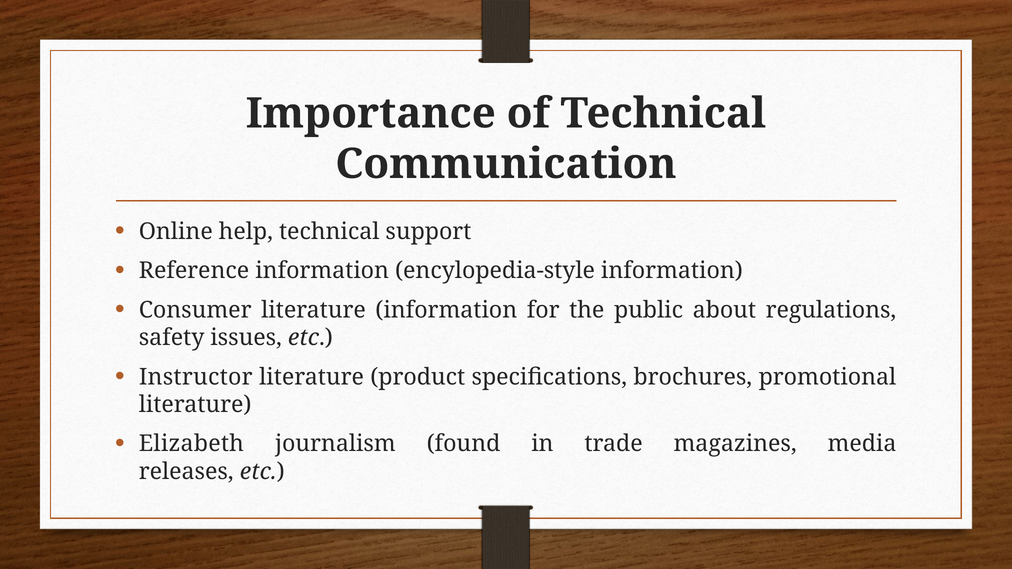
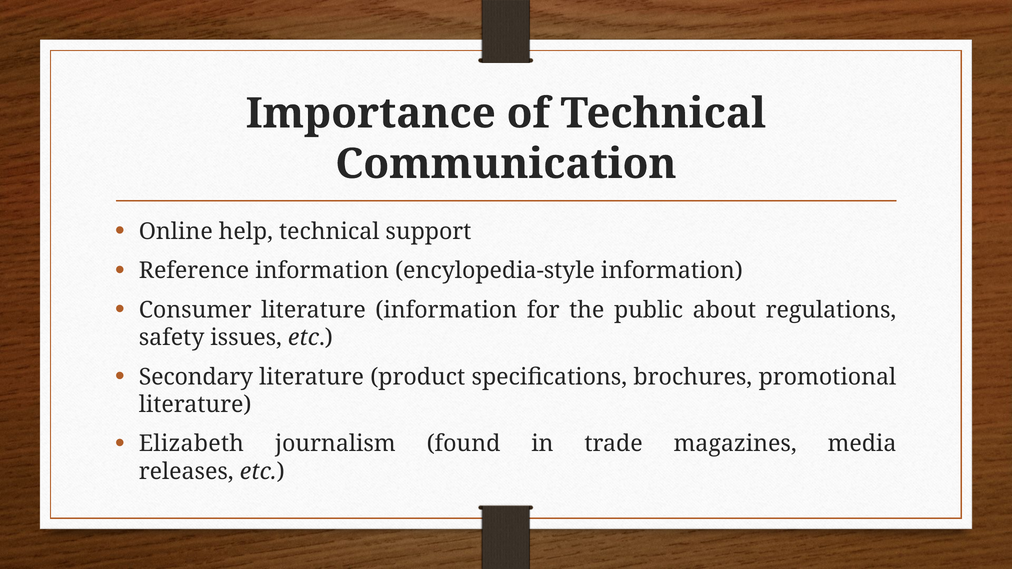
Instructor: Instructor -> Secondary
